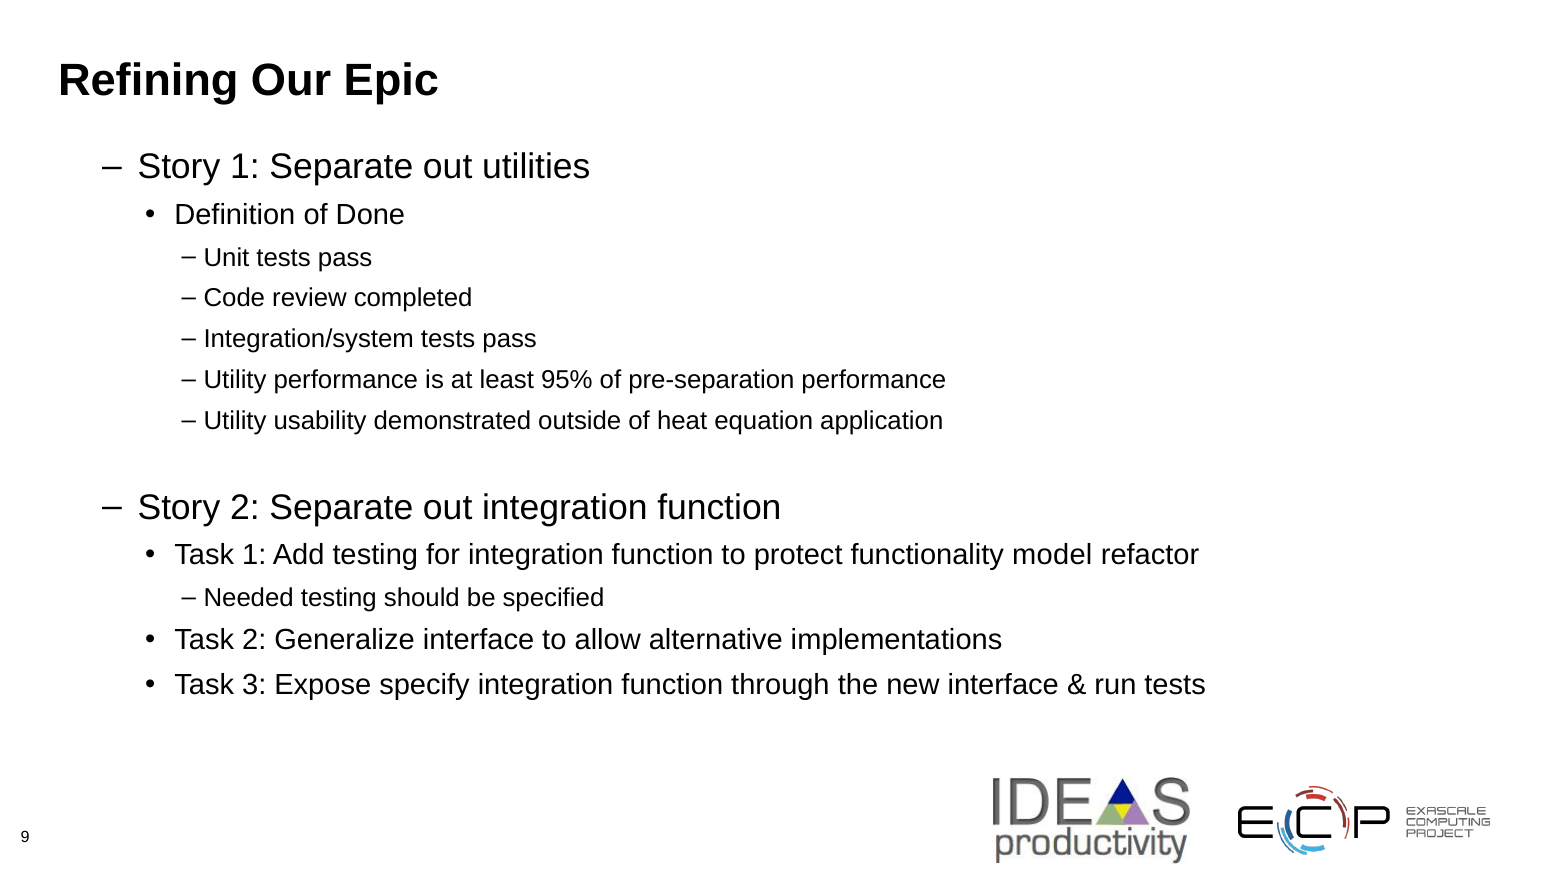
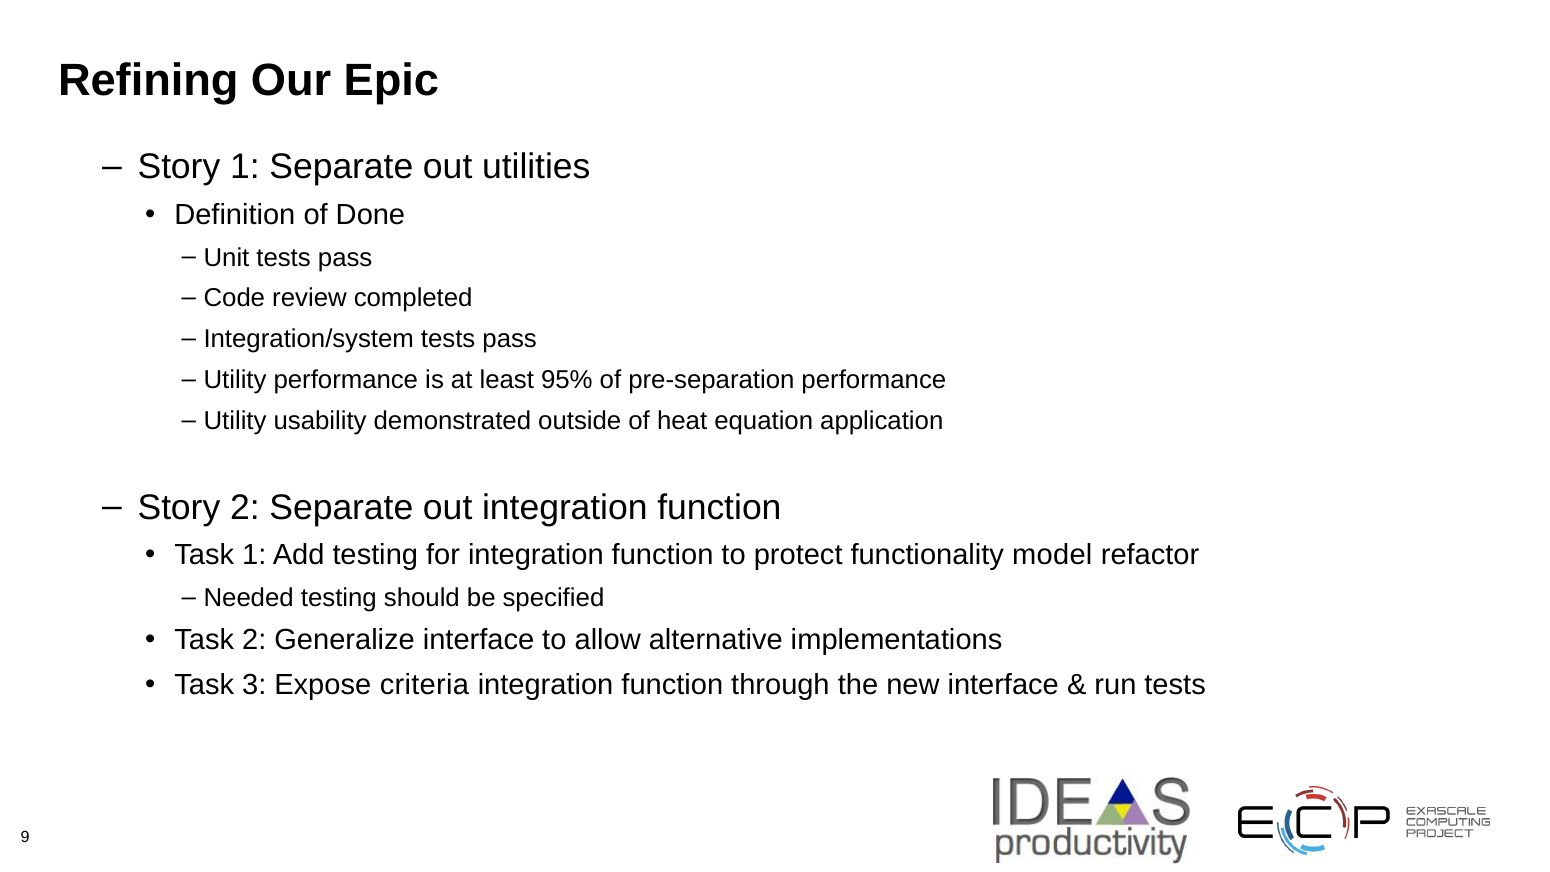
specify: specify -> criteria
